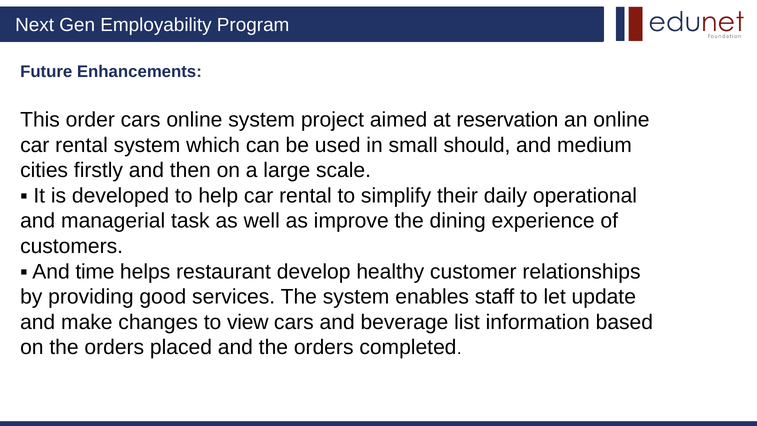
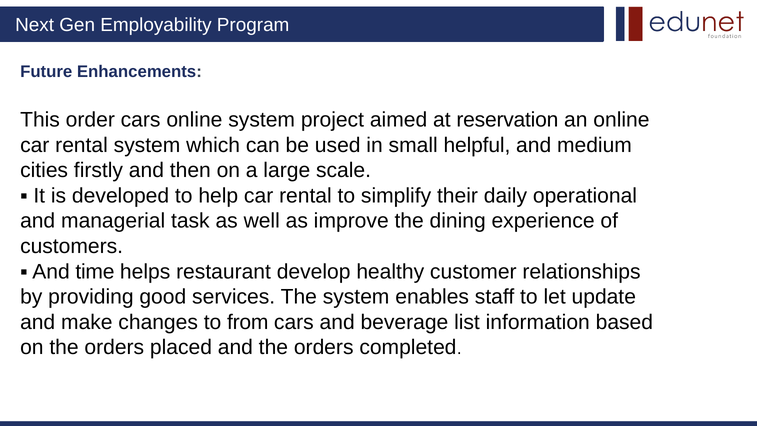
should: should -> helpful
view: view -> from
